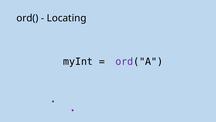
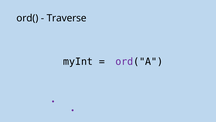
Locating: Locating -> Traverse
